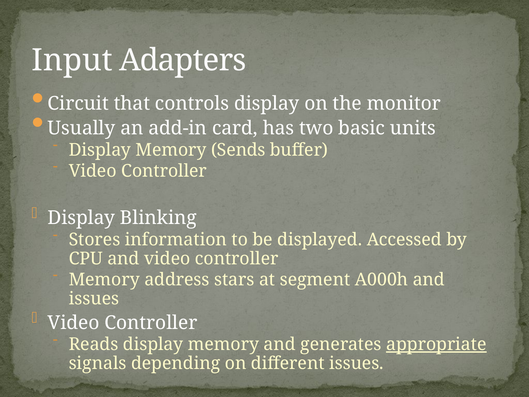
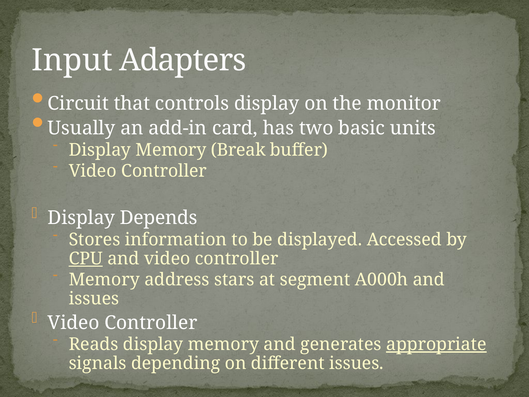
Sends: Sends -> Break
Blinking: Blinking -> Depends
CPU underline: none -> present
